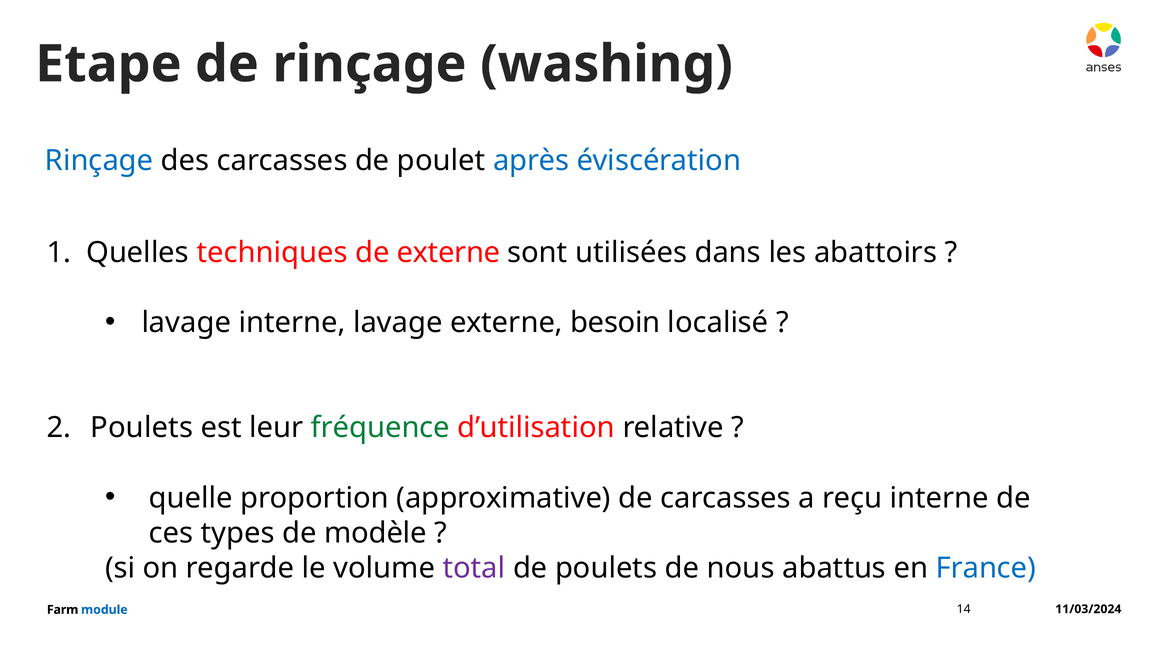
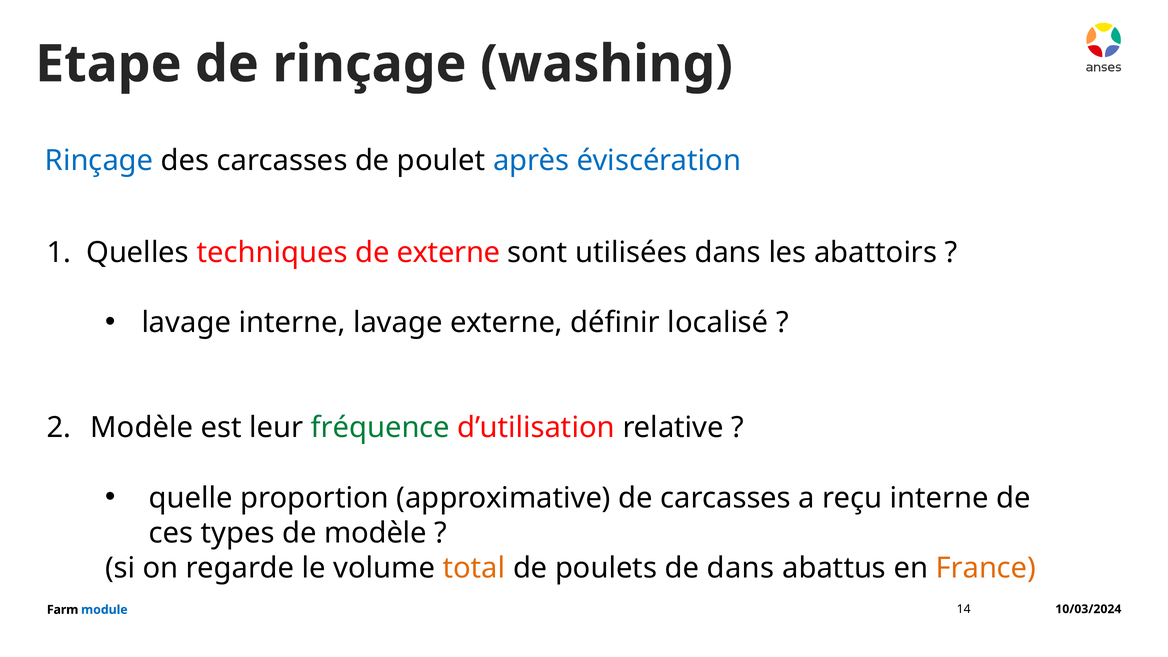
besoin: besoin -> définir
Poulets at (142, 428): Poulets -> Modèle
total colour: purple -> orange
de nous: nous -> dans
France colour: blue -> orange
11/03/2024: 11/03/2024 -> 10/03/2024
